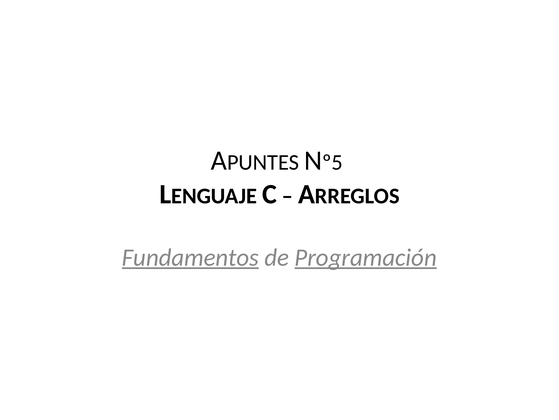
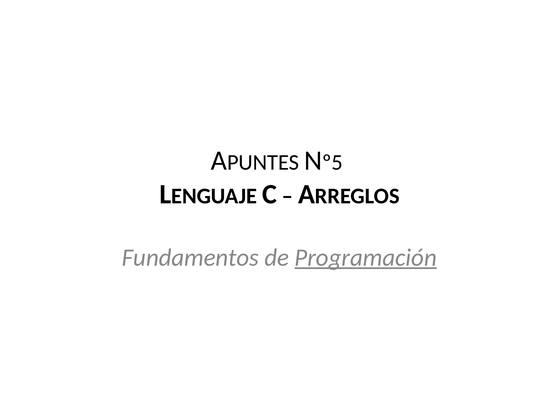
Fundamentos underline: present -> none
